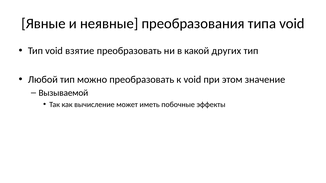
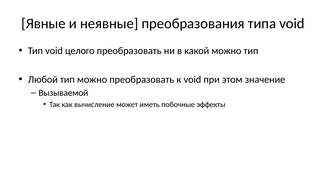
взятие: взятие -> целого
какой других: других -> можно
